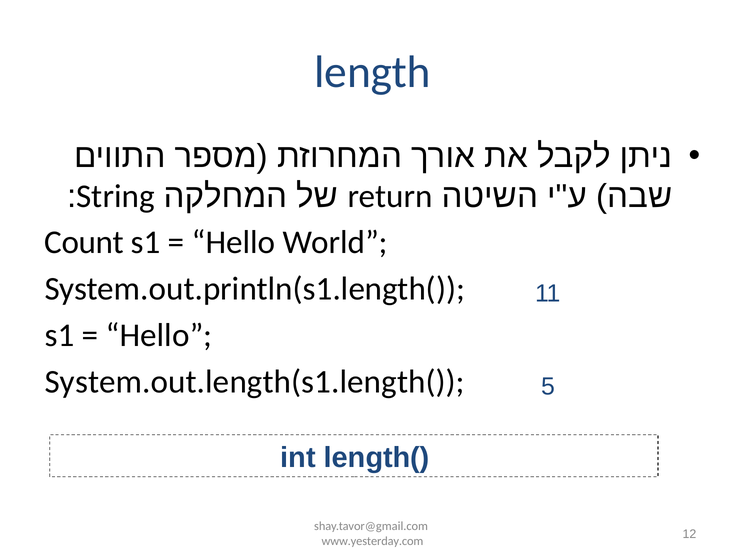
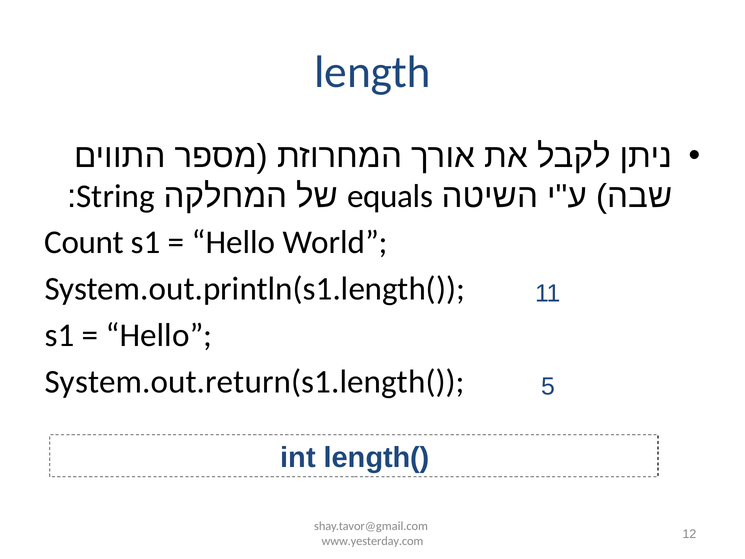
return: return -> equals
System.out.length(s1.length(: System.out.length(s1.length( -> System.out.return(s1.length(
